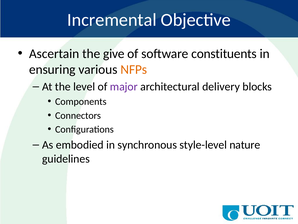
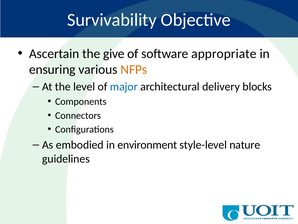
Incremental: Incremental -> Survivability
constituents: constituents -> appropriate
major colour: purple -> blue
synchronous: synchronous -> environment
